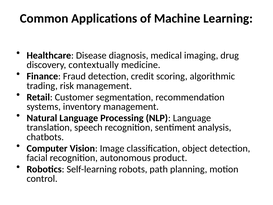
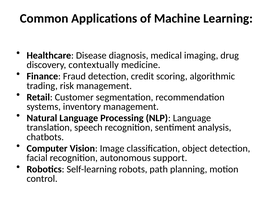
product: product -> support
